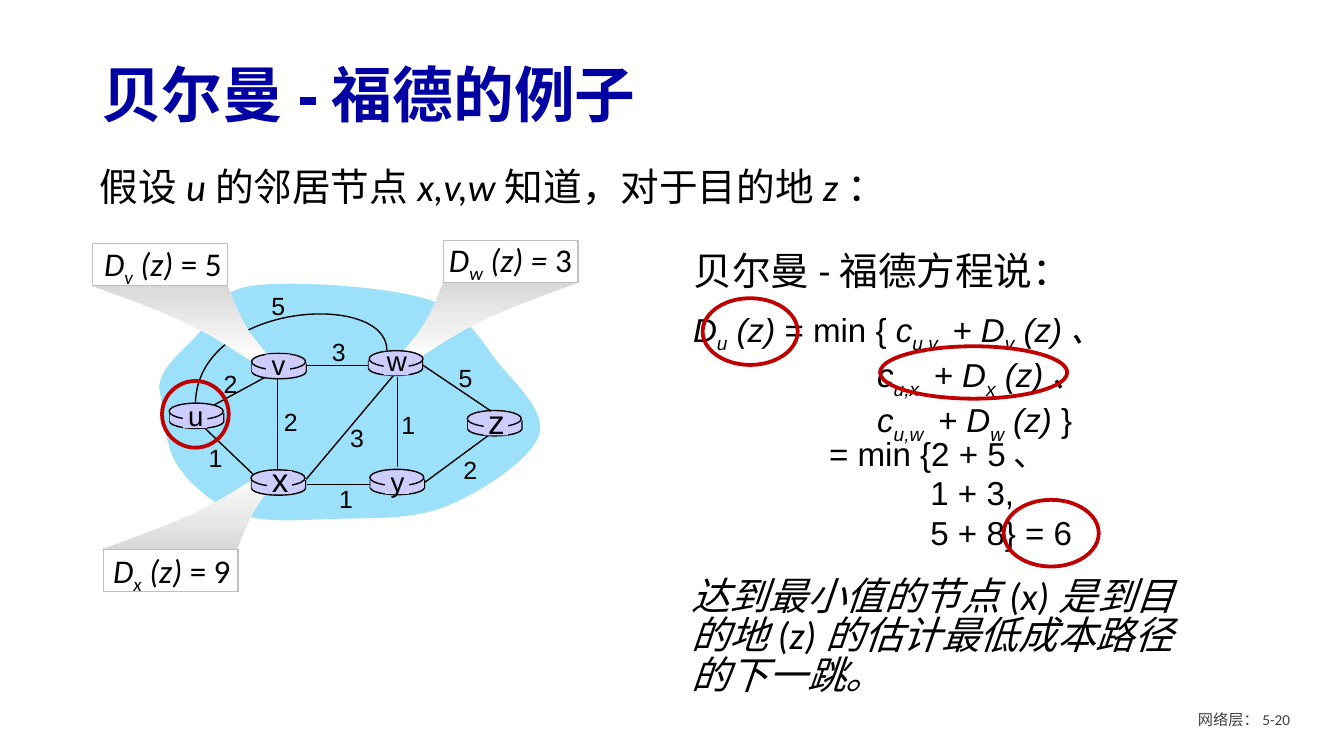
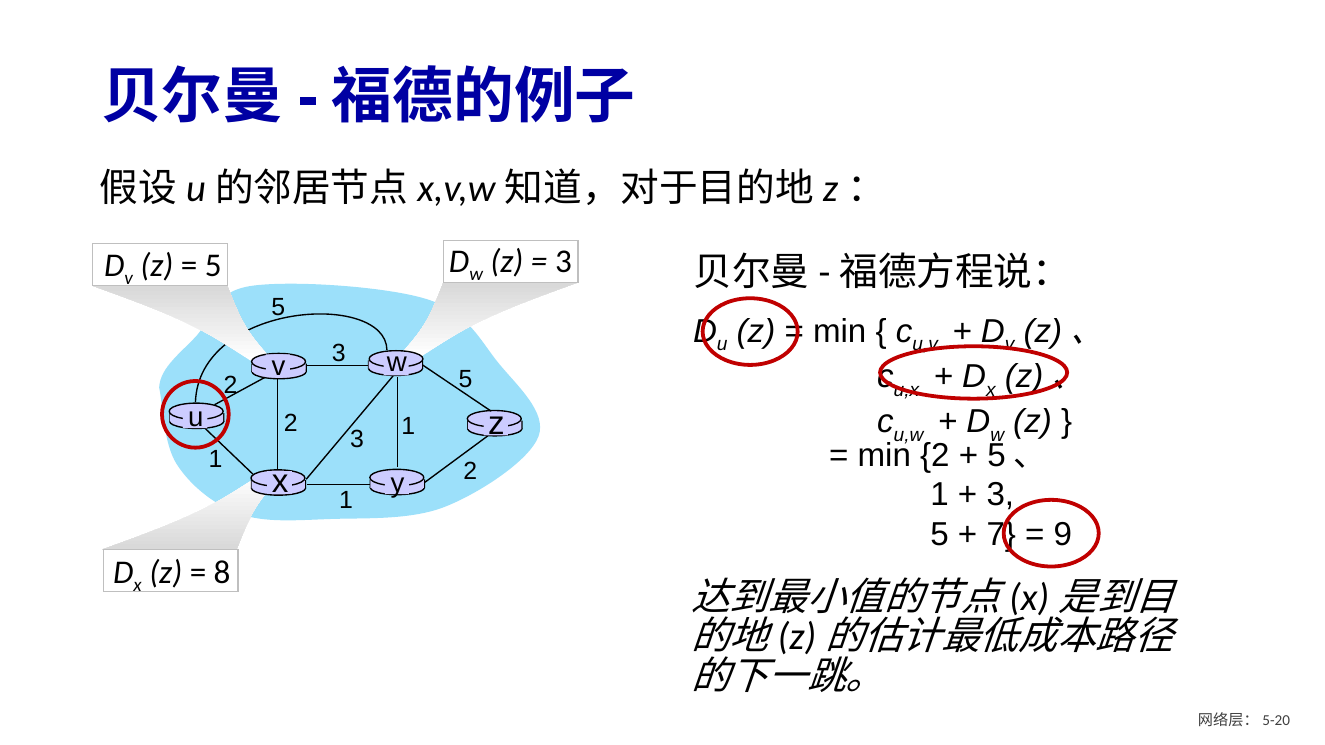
8: 8 -> 7
6: 6 -> 9
9: 9 -> 8
